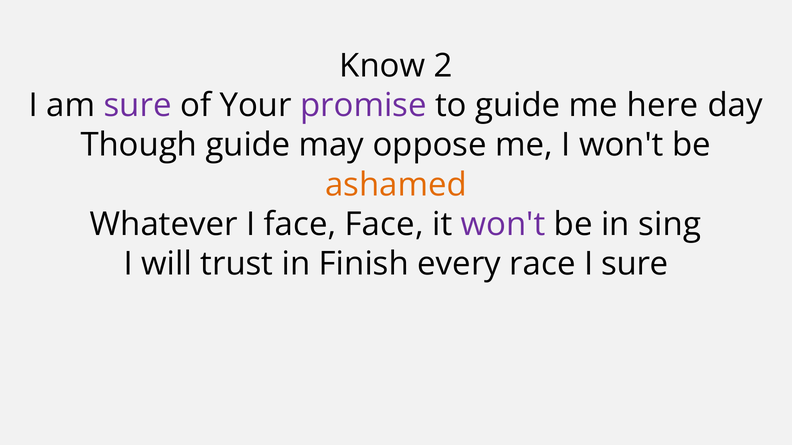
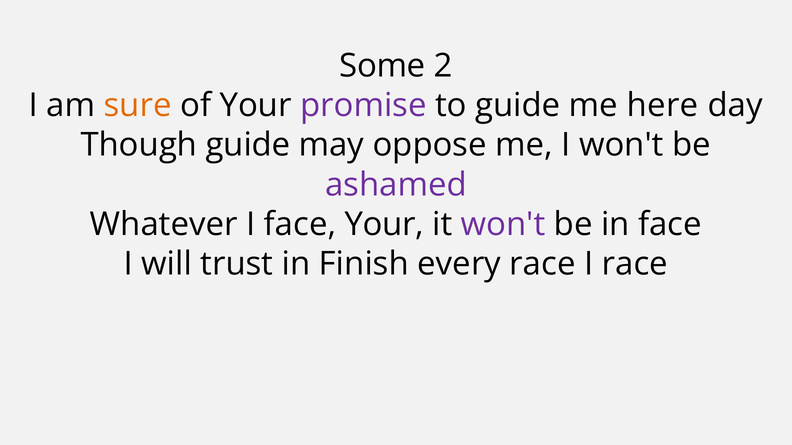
Know: Know -> Some
sure at (138, 106) colour: purple -> orange
ashamed colour: orange -> purple
face Face: Face -> Your
in sing: sing -> face
I sure: sure -> race
